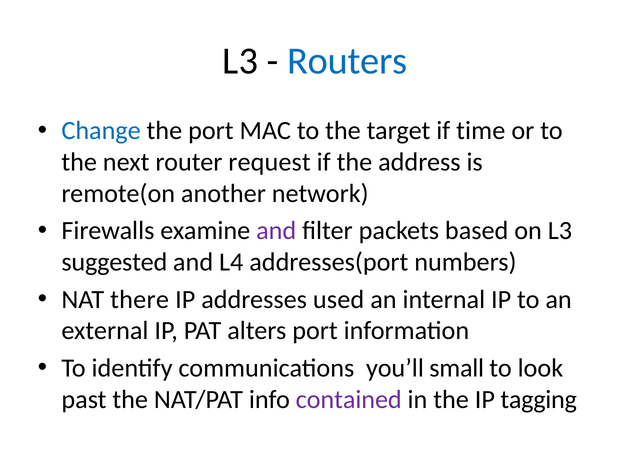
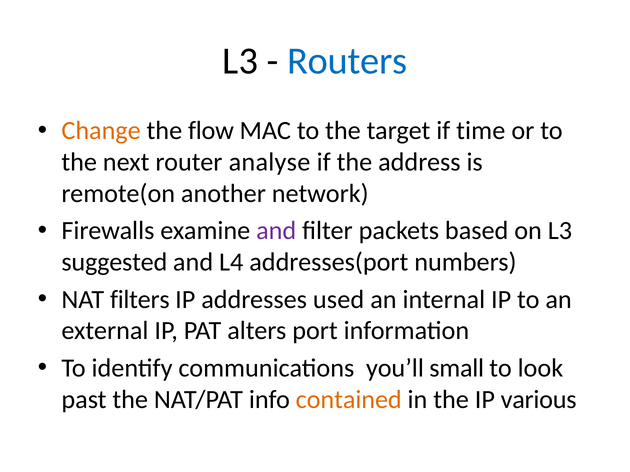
Change colour: blue -> orange
the port: port -> flow
request: request -> analyse
there: there -> filters
contained colour: purple -> orange
tagging: tagging -> various
